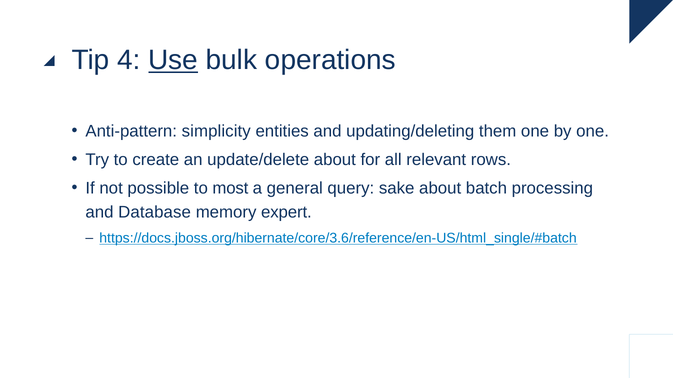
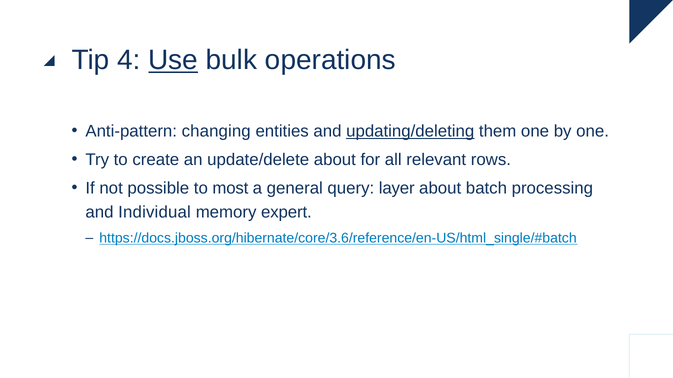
simplicity: simplicity -> changing
updating/deleting underline: none -> present
sake: sake -> layer
Database: Database -> Individual
